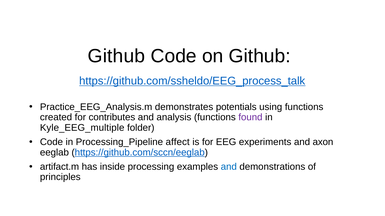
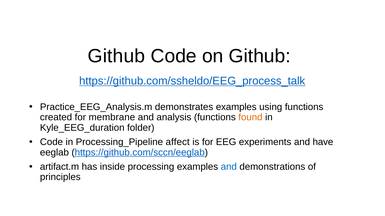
demonstrates potentials: potentials -> examples
contributes: contributes -> membrane
found colour: purple -> orange
Kyle_EEG_multiple: Kyle_EEG_multiple -> Kyle_EEG_duration
axon: axon -> have
